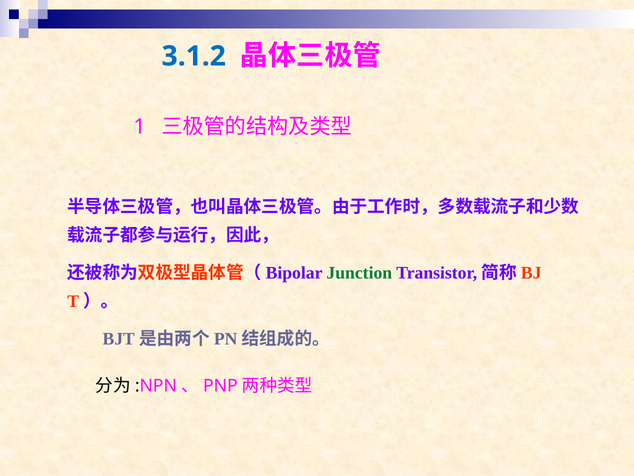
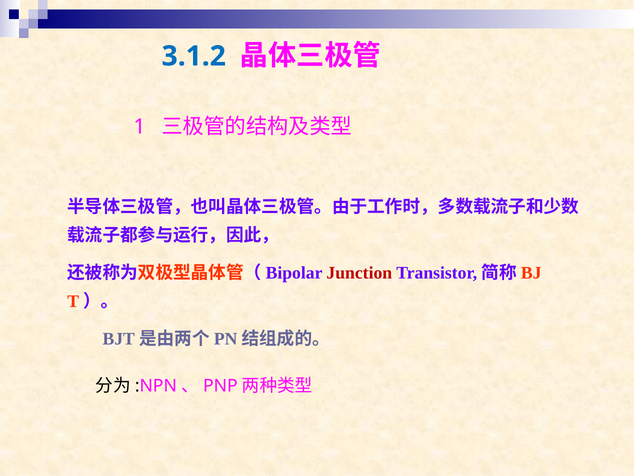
Junction colour: green -> red
